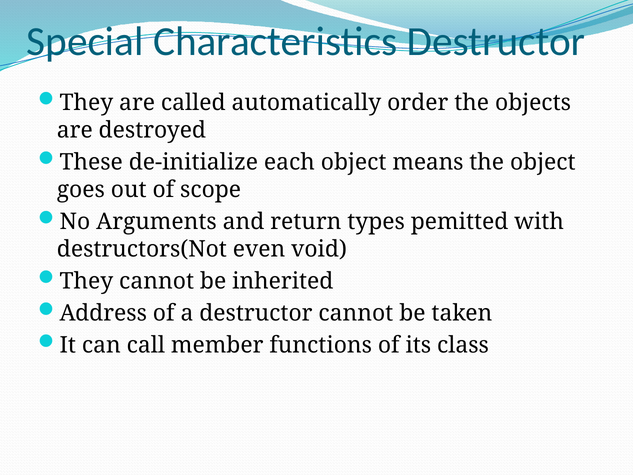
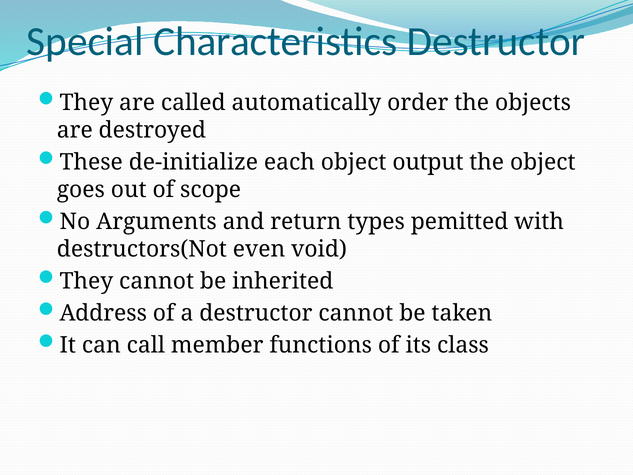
means: means -> output
